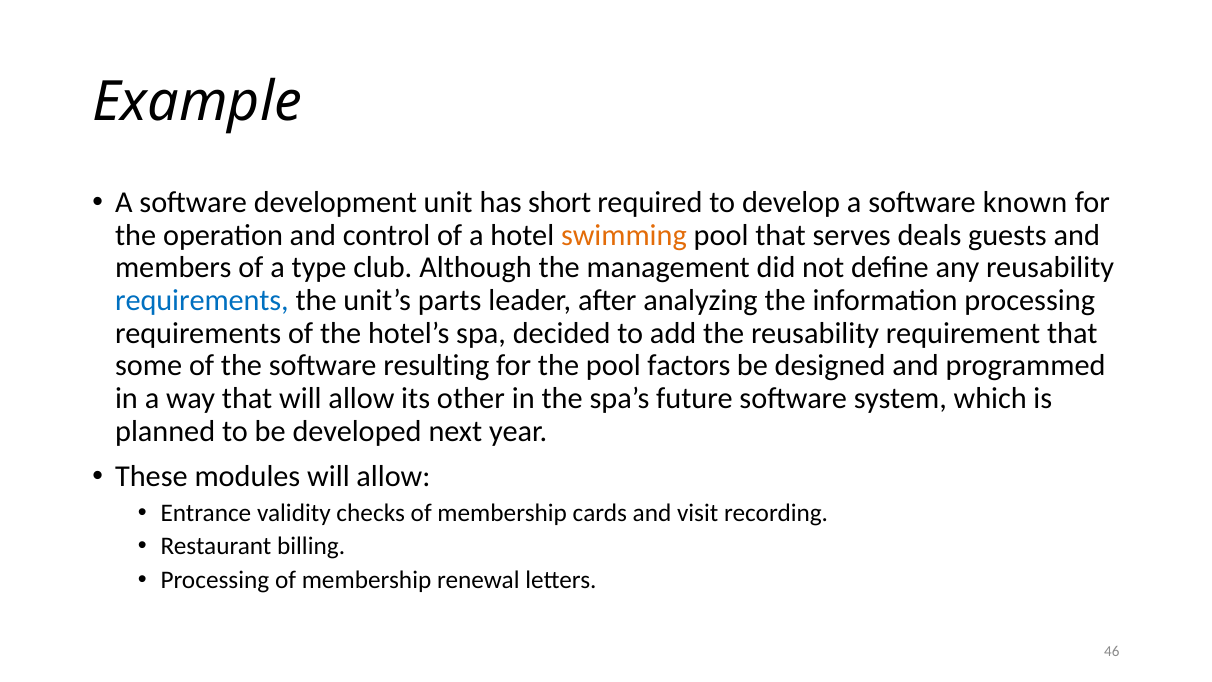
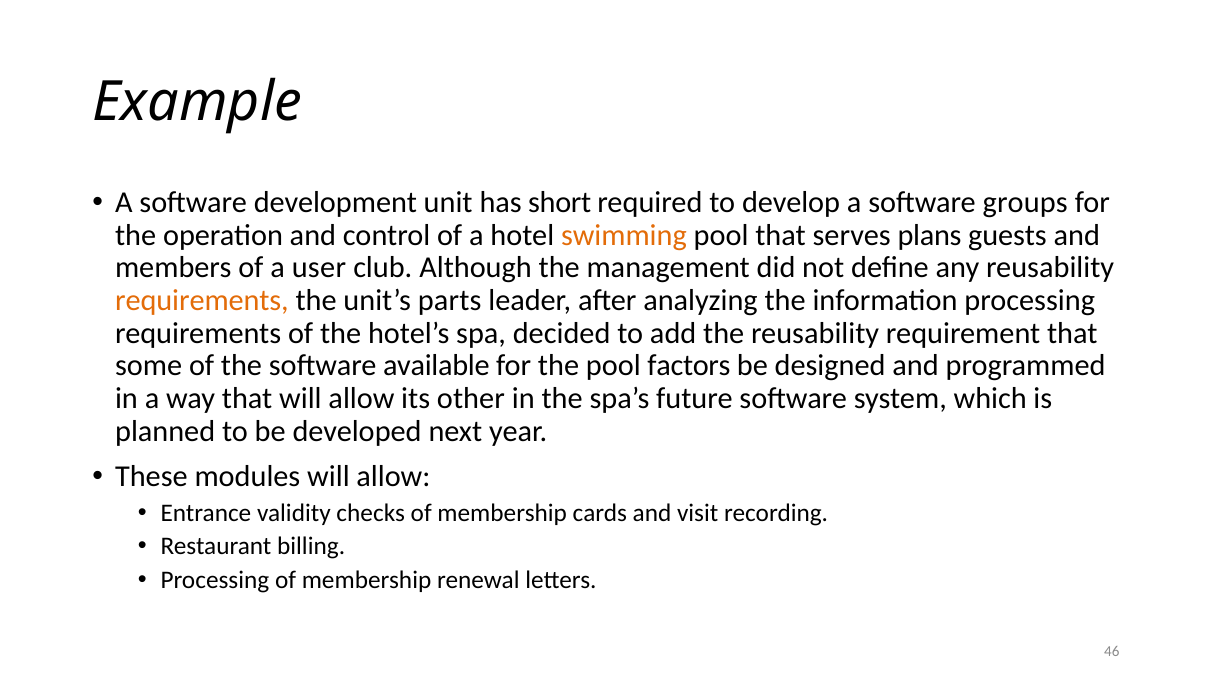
known: known -> groups
deals: deals -> plans
type: type -> user
requirements at (202, 300) colour: blue -> orange
resulting: resulting -> available
